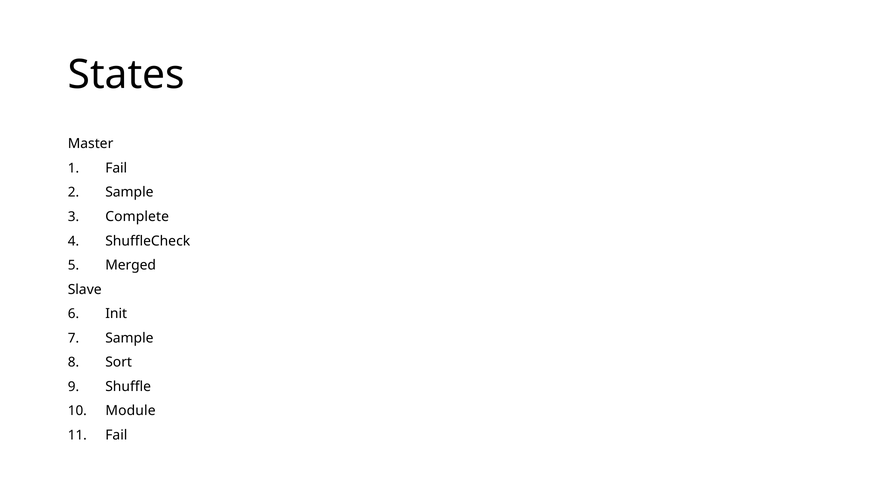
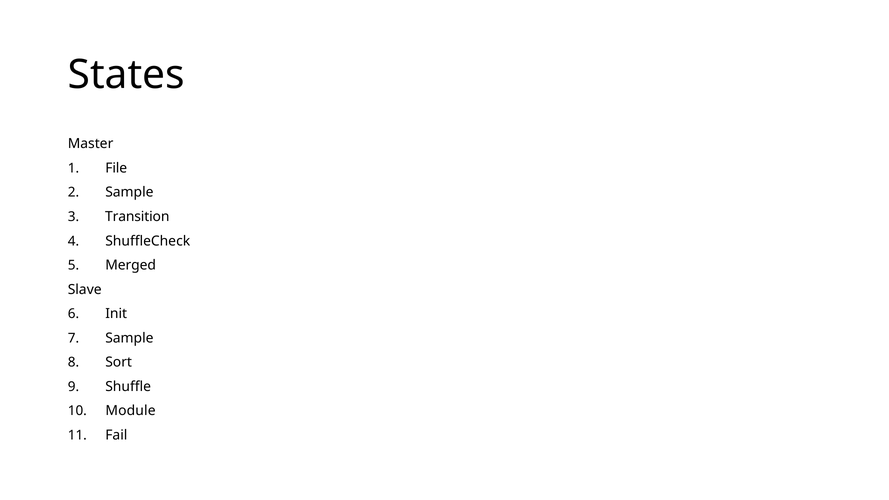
Fail at (116, 168): Fail -> File
Complete: Complete -> Transition
